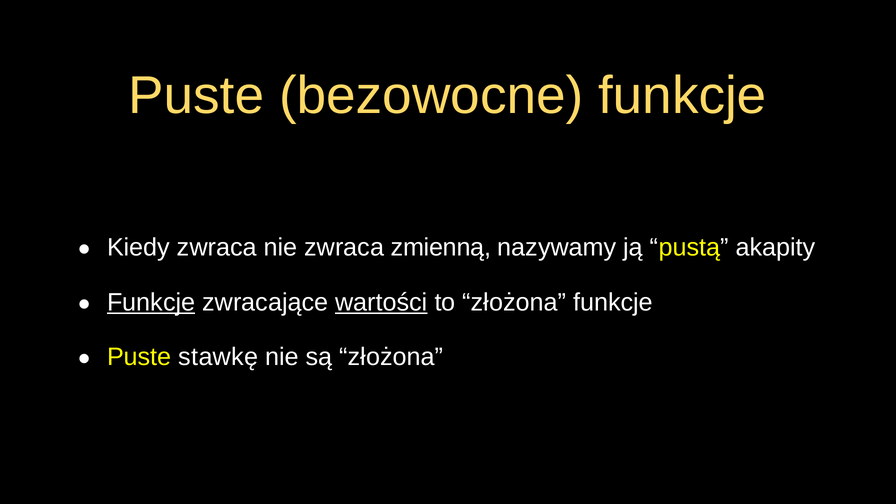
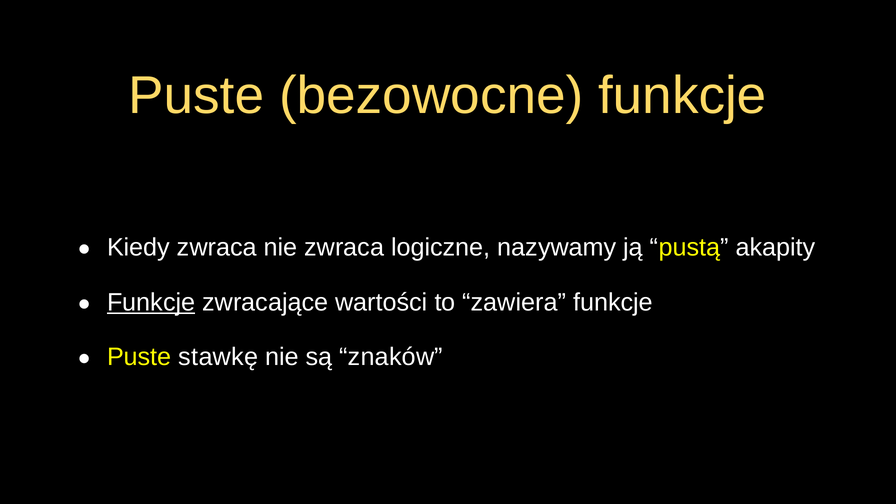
zmienną: zmienną -> logiczne
wartości underline: present -> none
to złożona: złożona -> zawiera
są złożona: złożona -> znaków
